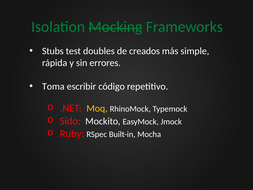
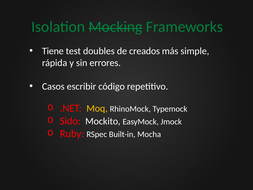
Stubs: Stubs -> Tiene
Toma: Toma -> Casos
